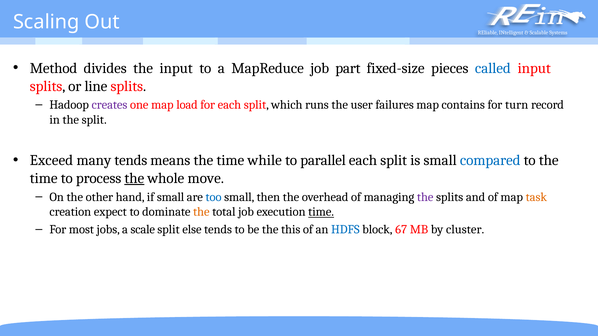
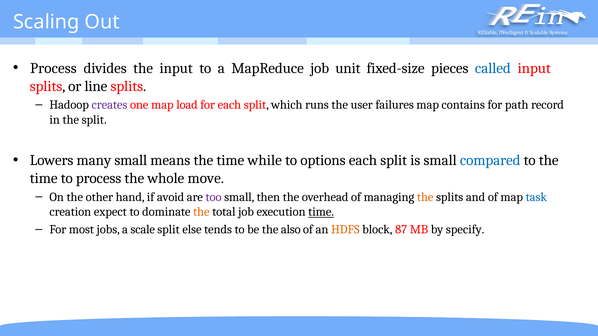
Method at (54, 68): Method -> Process
part: part -> unit
turn: turn -> path
Exceed: Exceed -> Lowers
many tends: tends -> small
parallel: parallel -> options
the at (134, 178) underline: present -> none
if small: small -> avoid
too colour: blue -> purple
the at (425, 197) colour: purple -> orange
task colour: orange -> blue
this: this -> also
HDFS colour: blue -> orange
67: 67 -> 87
cluster: cluster -> specify
